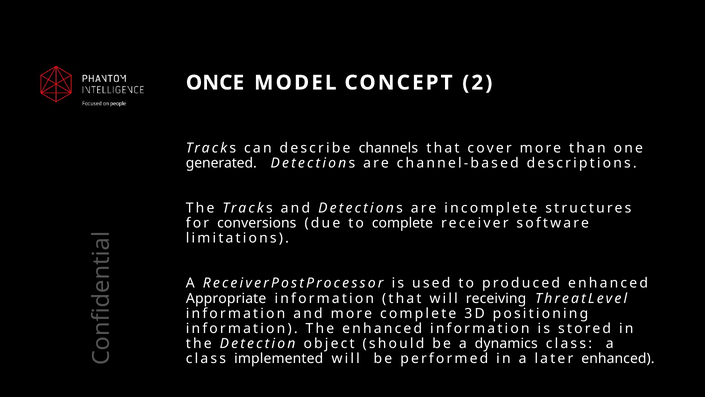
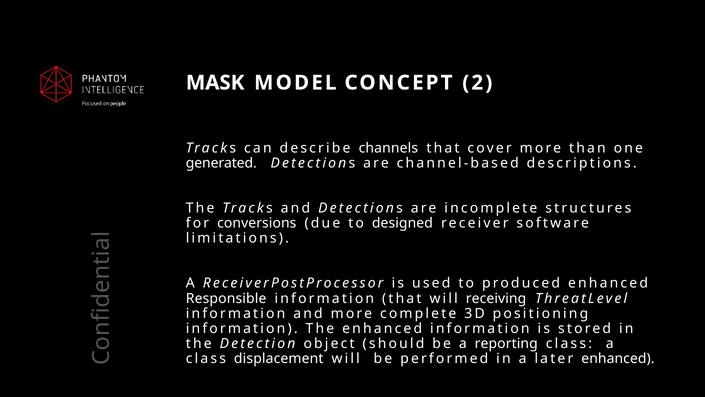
ONCE: ONCE -> MASK
to complete: complete -> designed
Appropriate: Appropriate -> Responsible
dynamics: dynamics -> reporting
implemented: implemented -> displacement
